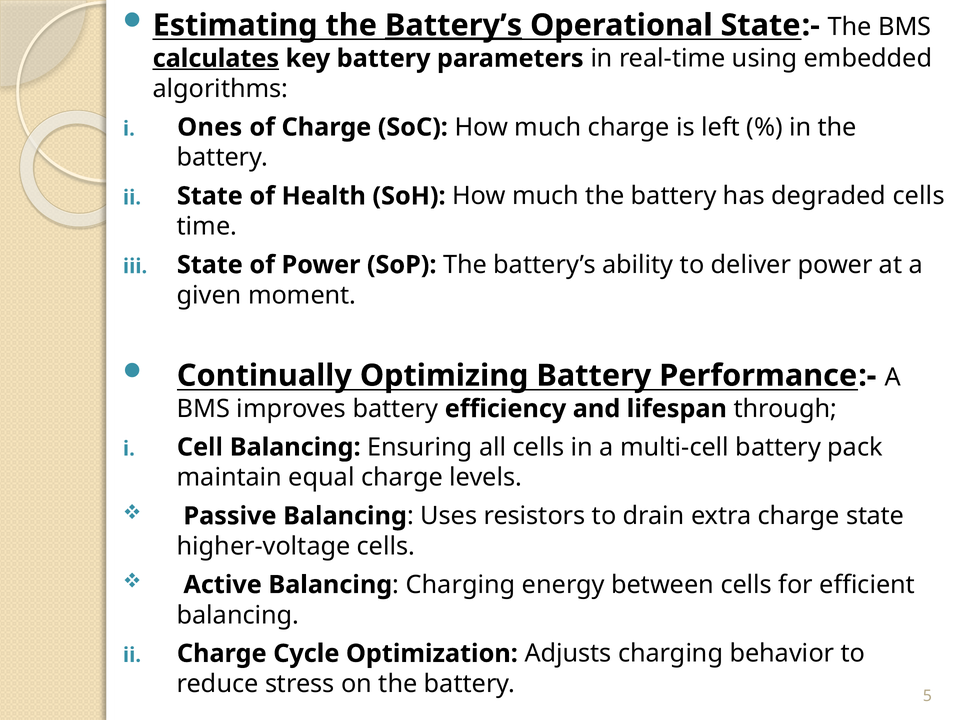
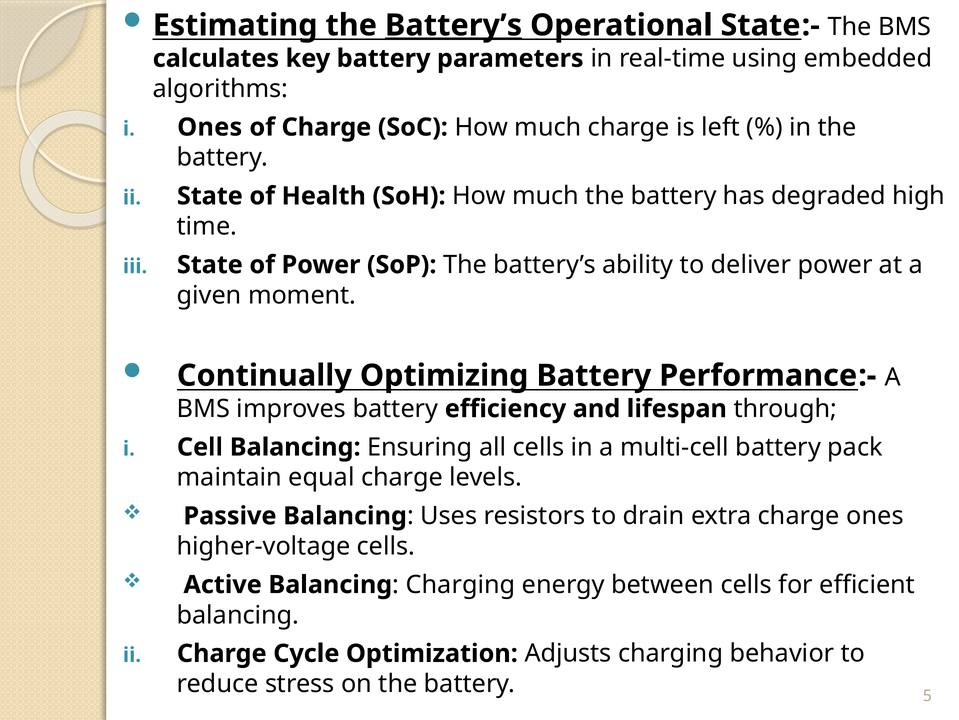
calculates underline: present -> none
degraded cells: cells -> high
charge state: state -> ones
